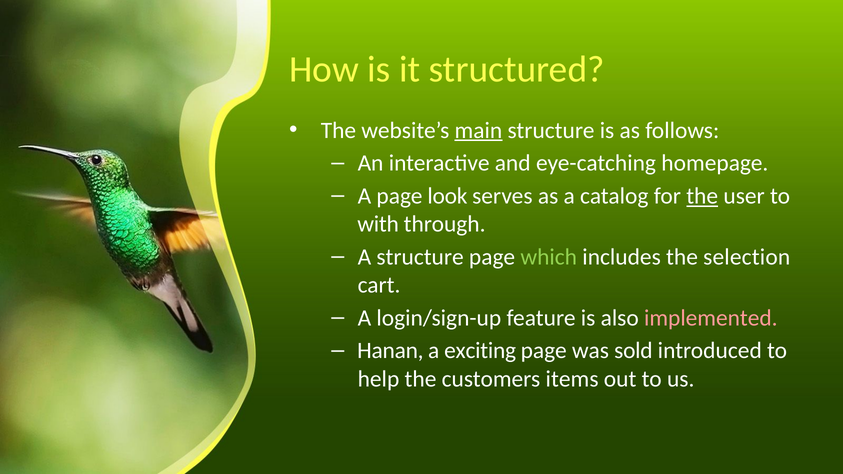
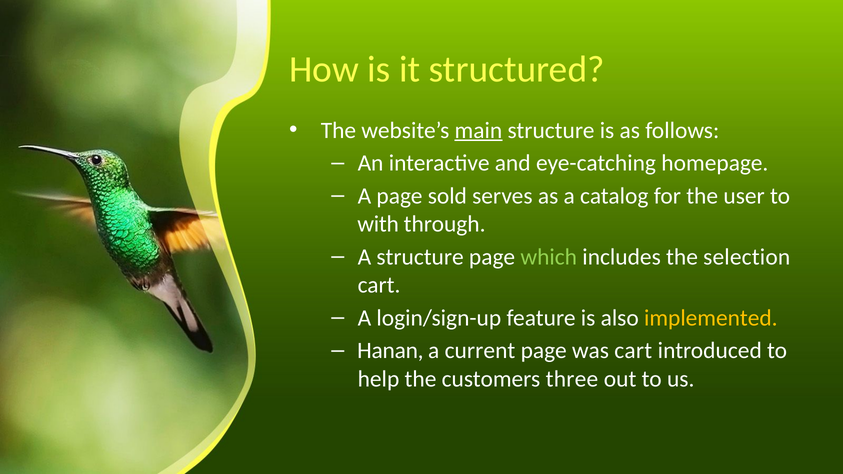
look: look -> sold
the at (702, 196) underline: present -> none
implemented colour: pink -> yellow
exciting: exciting -> current
was sold: sold -> cart
items: items -> three
